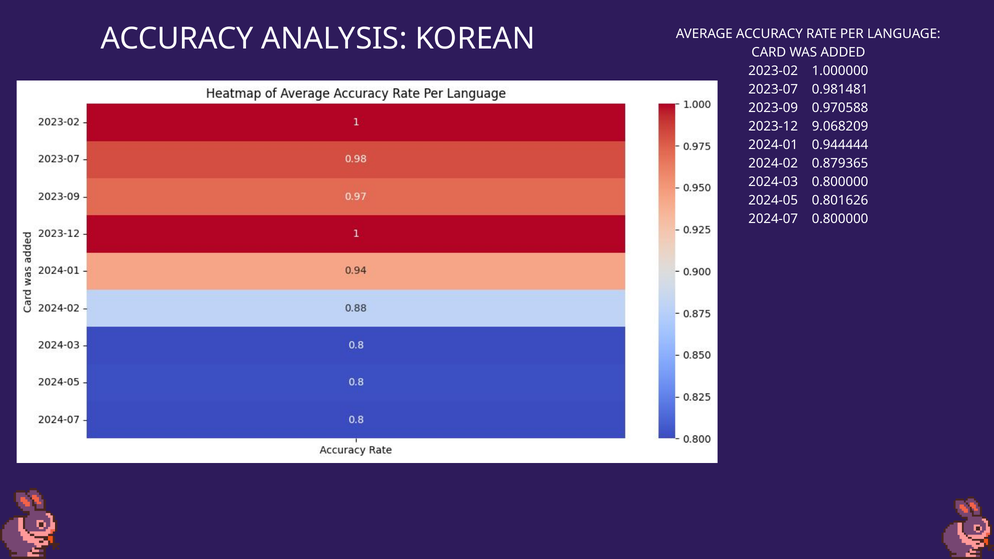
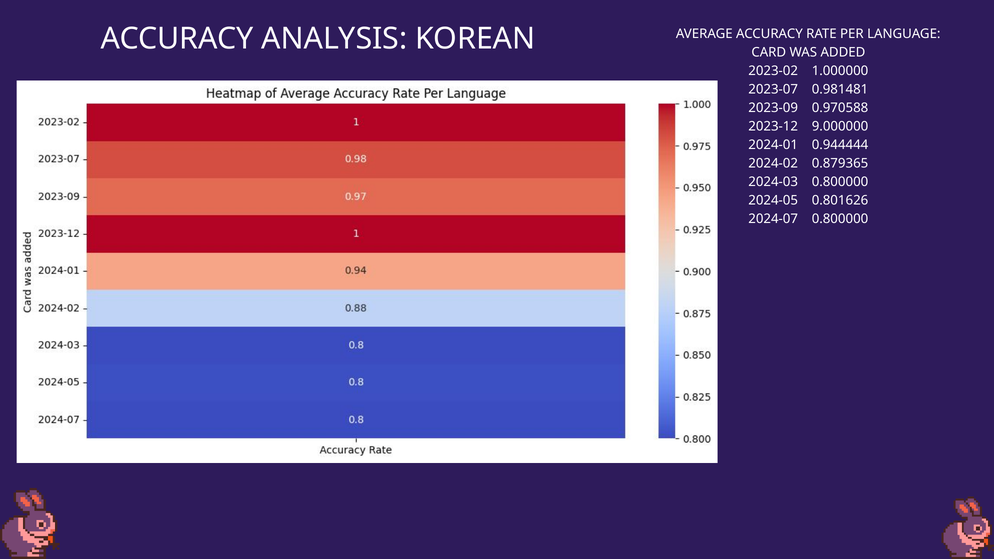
9.068209: 9.068209 -> 9.000000
